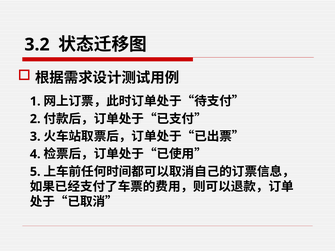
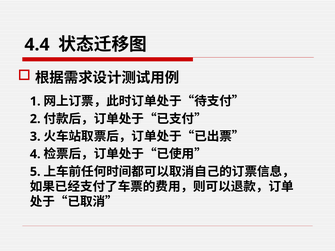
3.2: 3.2 -> 4.4
